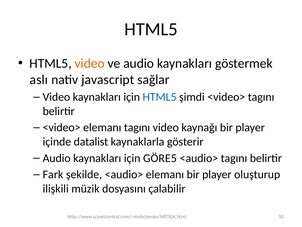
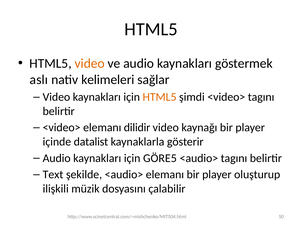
javascript: javascript -> kelimeleri
HTML5 at (160, 97) colour: blue -> orange
elemanı tagını: tagını -> dilidir
Fark: Fark -> Text
